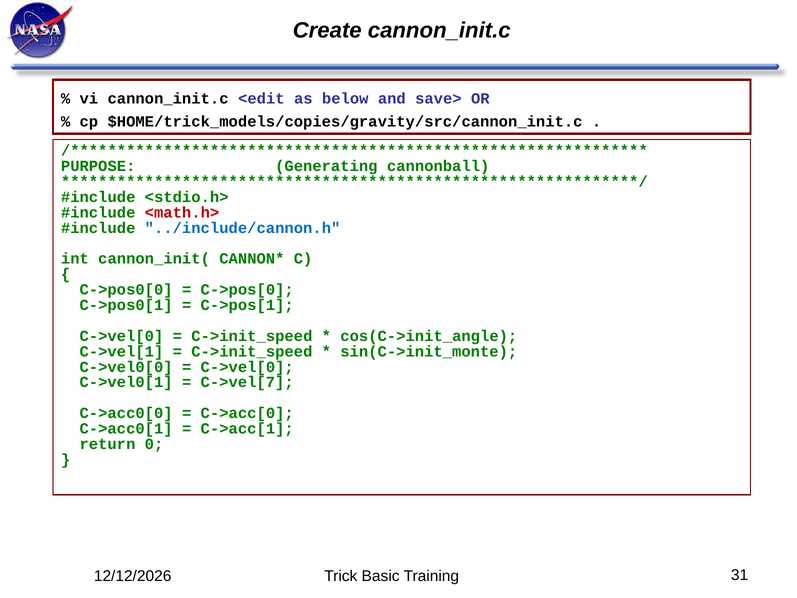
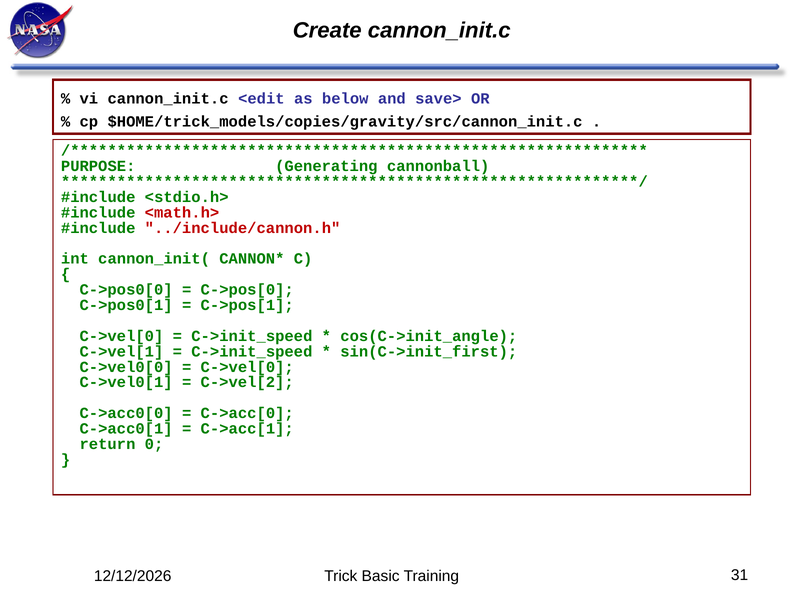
../include/cannon.h colour: blue -> red
sin(C->init_monte: sin(C->init_monte -> sin(C->init_first
C->vel[7: C->vel[7 -> C->vel[2
